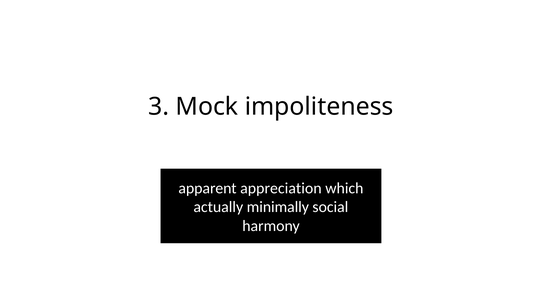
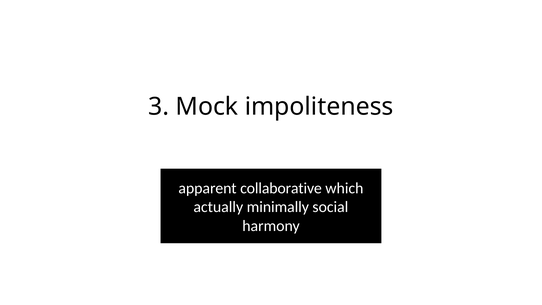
appreciation: appreciation -> collaborative
